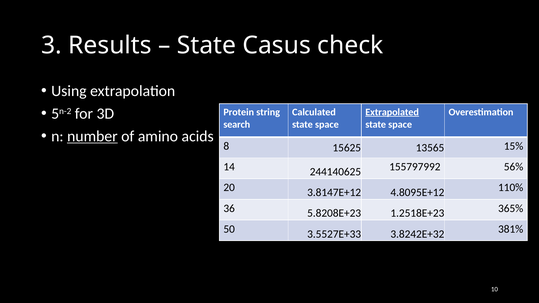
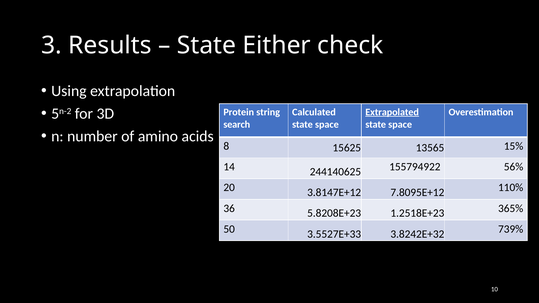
Casus: Casus -> Either
number underline: present -> none
155797992: 155797992 -> 155794922
4.8095E+12: 4.8095E+12 -> 7.8095E+12
381%: 381% -> 739%
